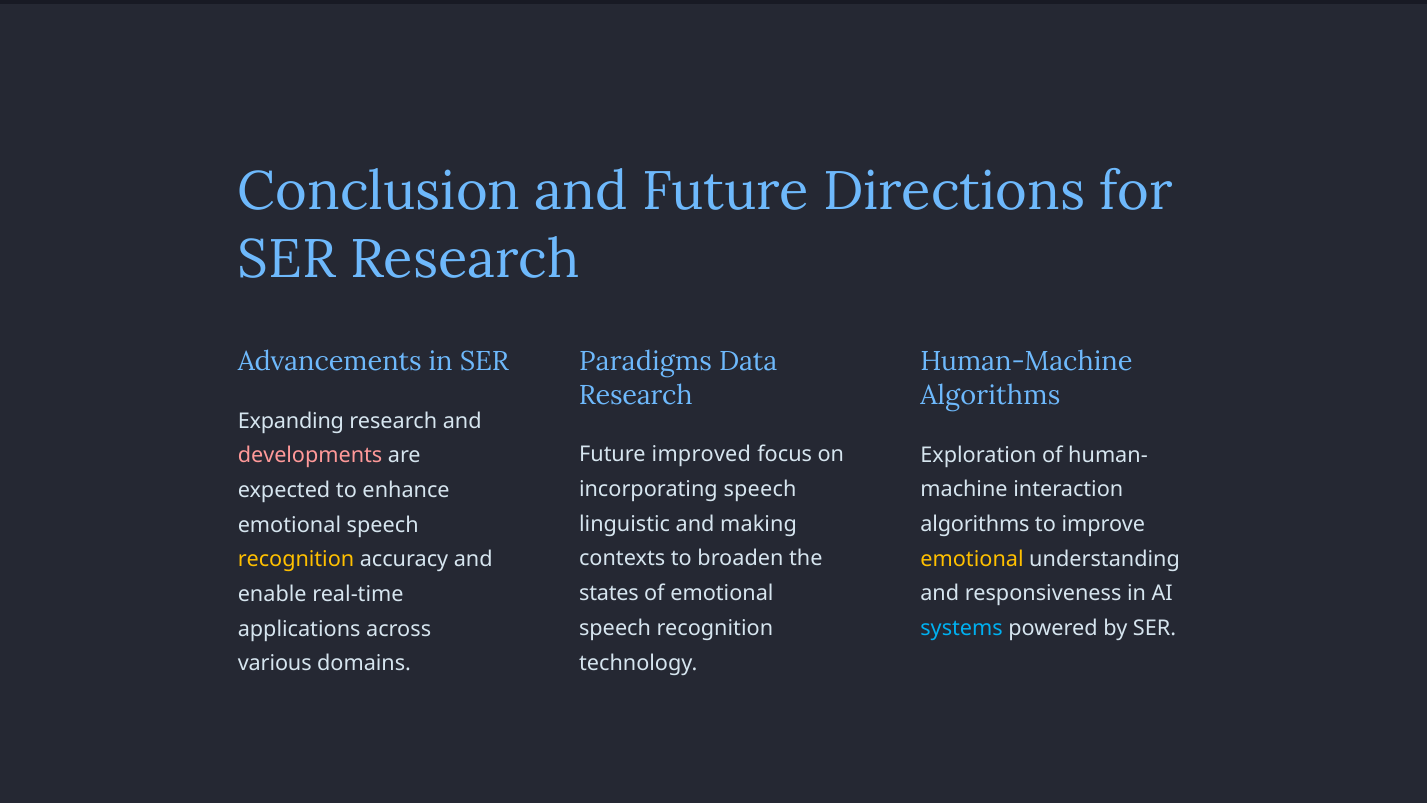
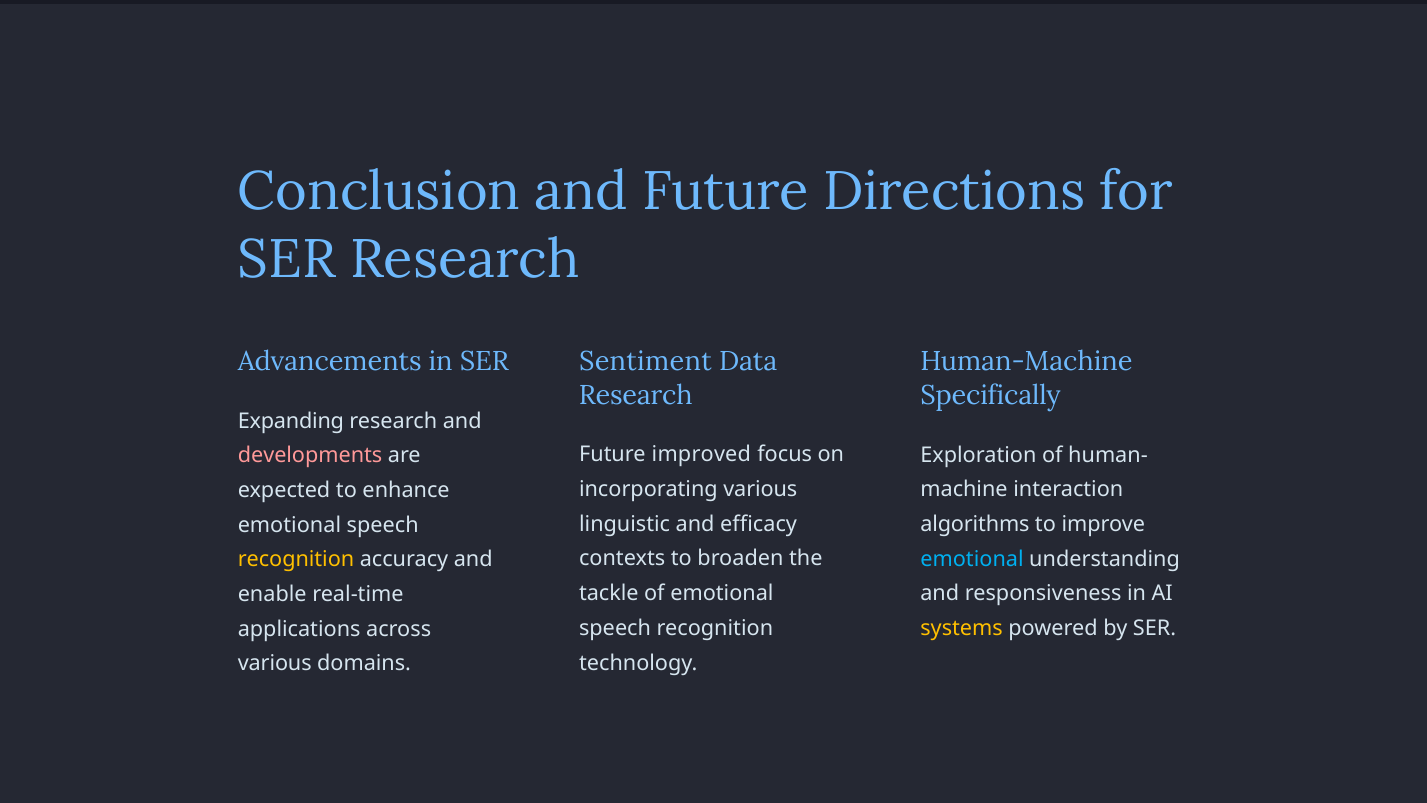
Paradigms: Paradigms -> Sentiment
Algorithms at (990, 395): Algorithms -> Specifically
incorporating speech: speech -> various
making: making -> efficacy
emotional at (972, 559) colour: yellow -> light blue
states: states -> tackle
systems colour: light blue -> yellow
